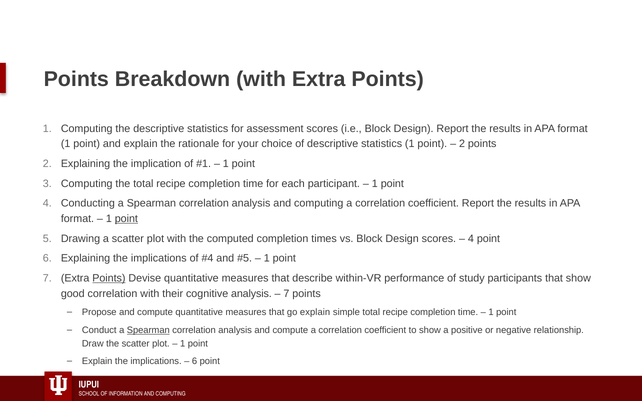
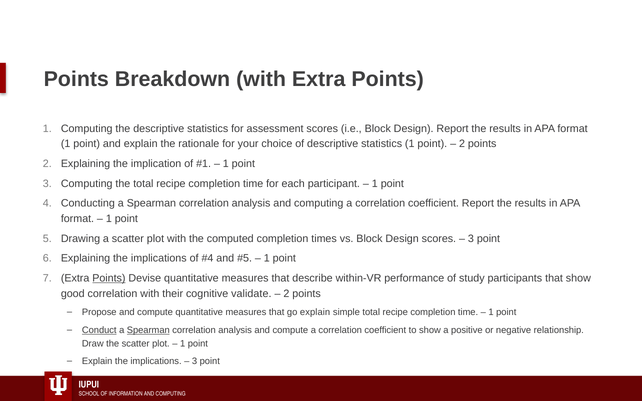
point at (126, 219) underline: present -> none
4 at (471, 239): 4 -> 3
cognitive analysis: analysis -> validate
7 at (286, 294): 7 -> 2
Conduct underline: none -> present
6 at (195, 362): 6 -> 3
